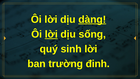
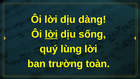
dàng underline: present -> none
sinh: sinh -> lùng
đinh: đinh -> toàn
